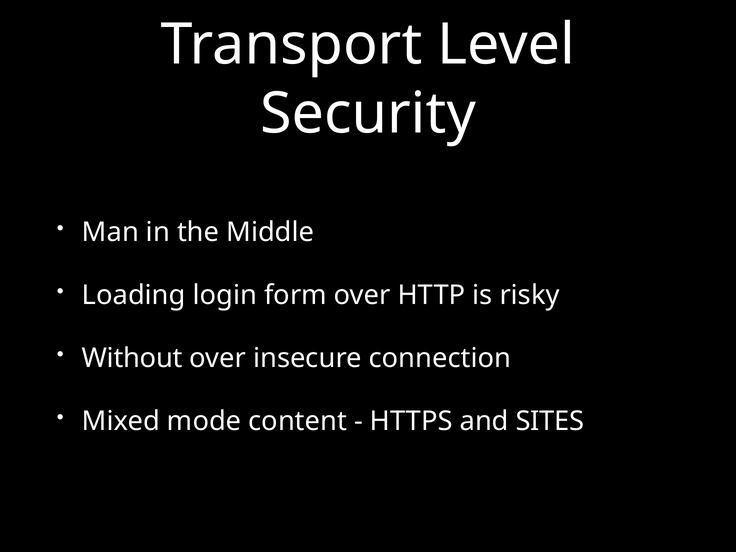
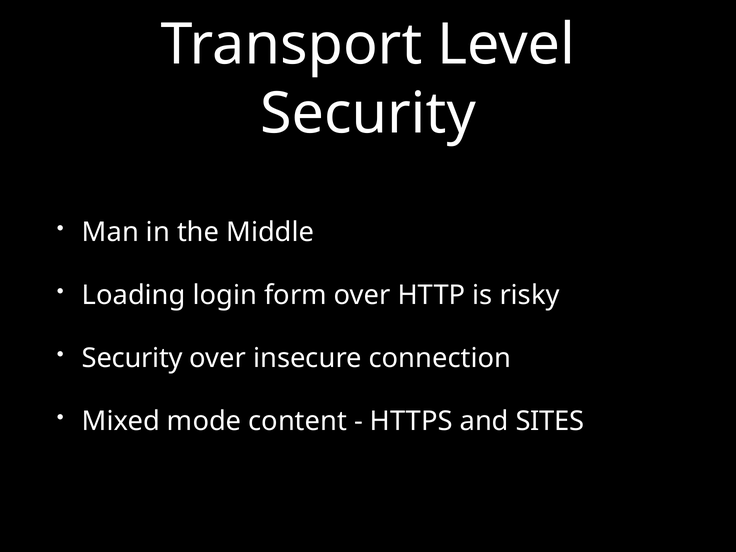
Without at (132, 358): Without -> Security
